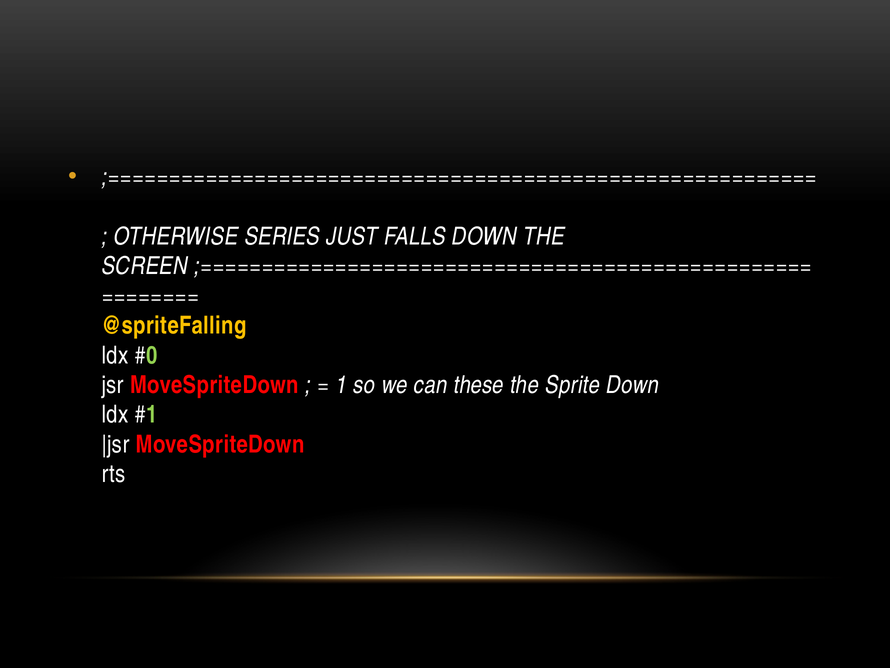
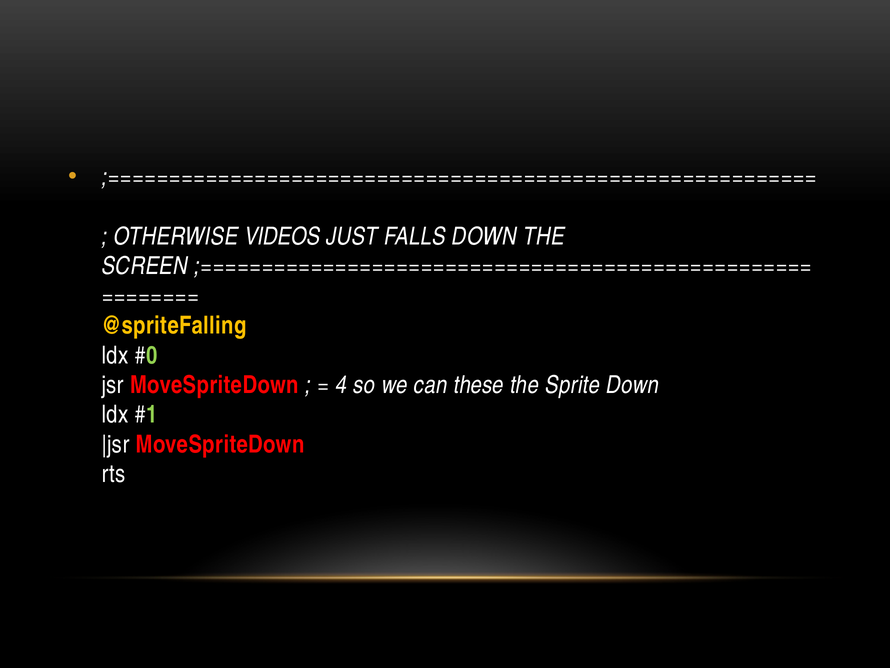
SERIES: SERIES -> VIDEOS
1: 1 -> 4
